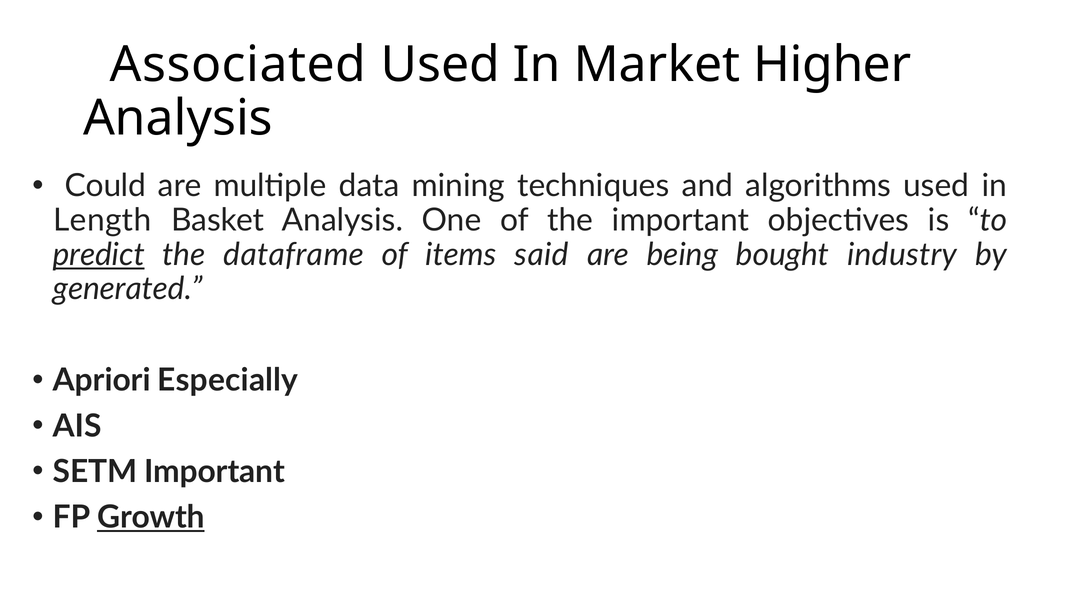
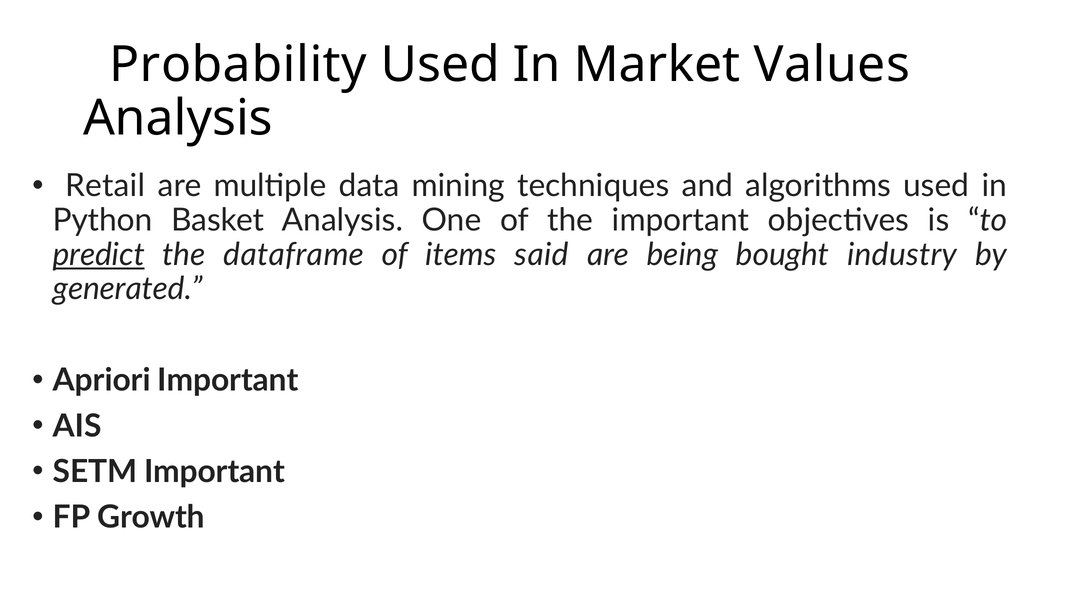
Associated: Associated -> Probability
Higher: Higher -> Values
Could: Could -> Retail
Length: Length -> Python
Apriori Especially: Especially -> Important
Growth underline: present -> none
